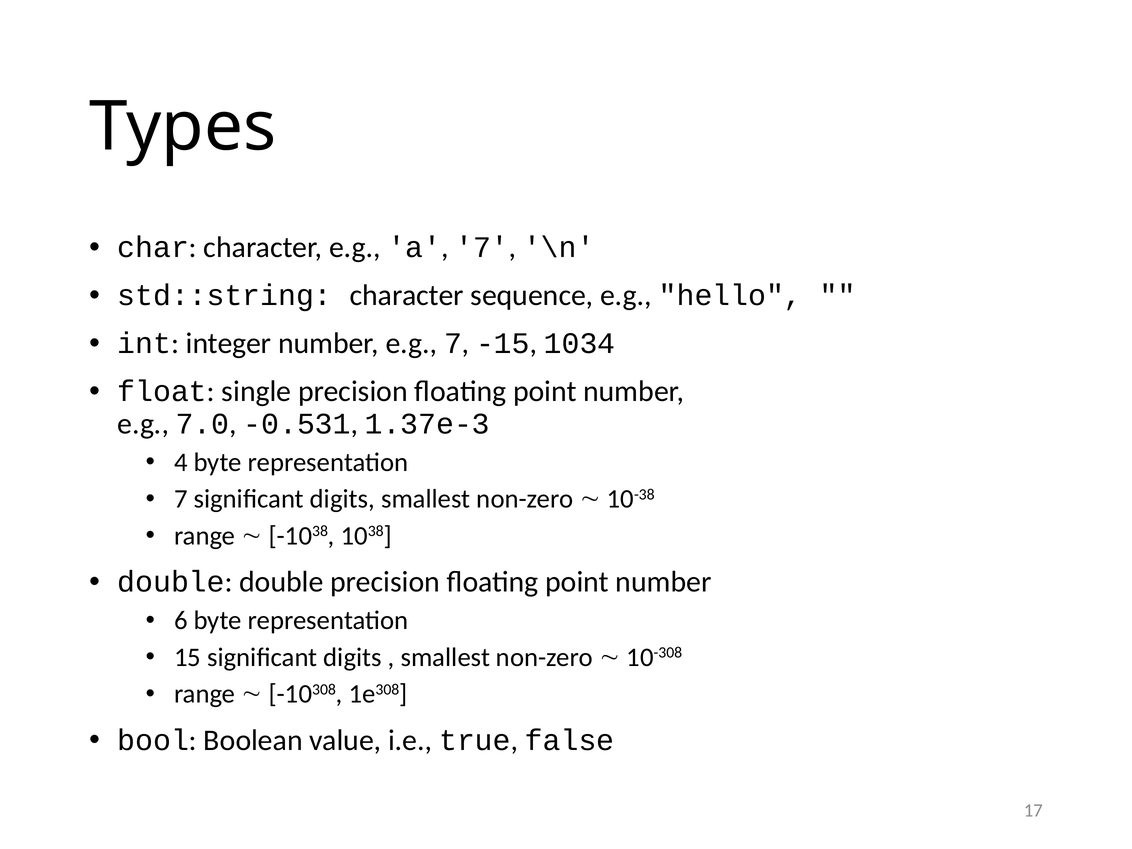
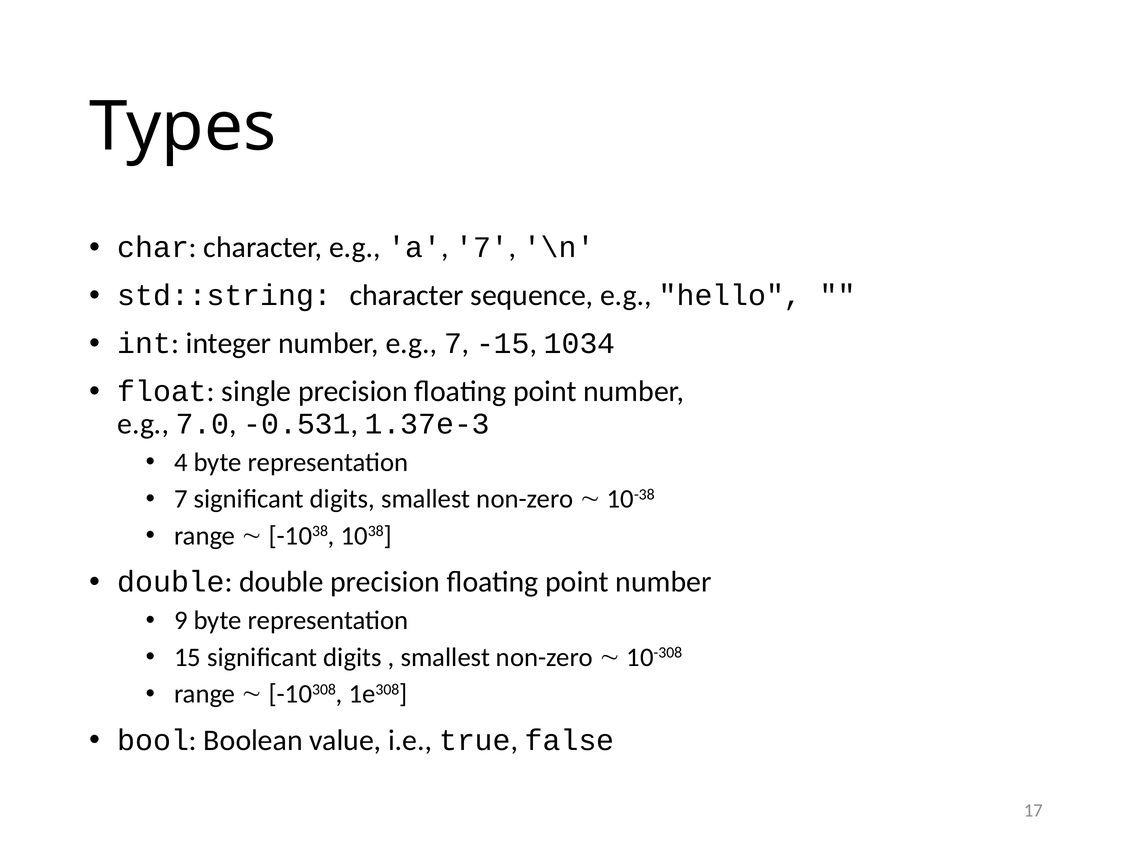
6: 6 -> 9
